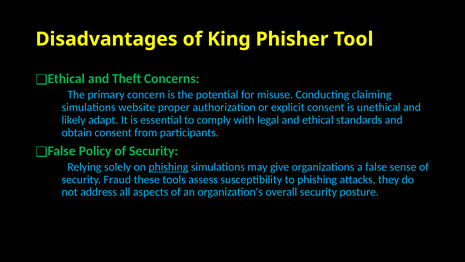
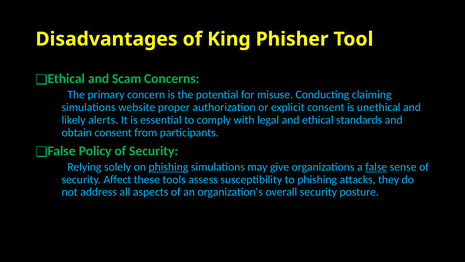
Theft: Theft -> Scam
adapt: adapt -> alerts
false underline: none -> present
Fraud: Fraud -> Affect
